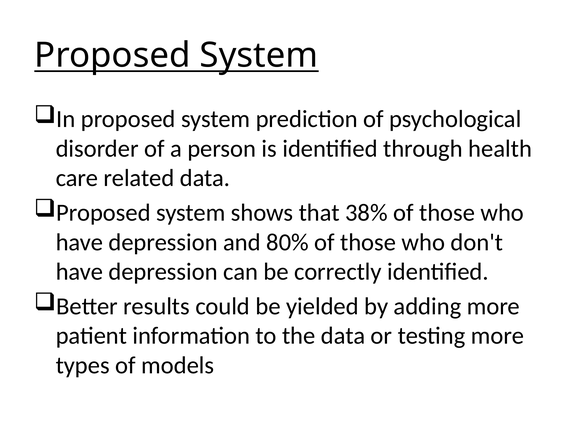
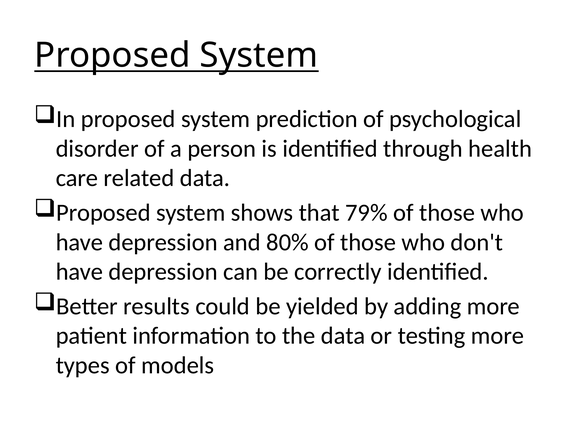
38%: 38% -> 79%
